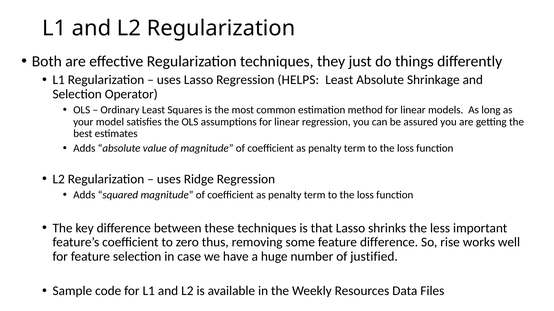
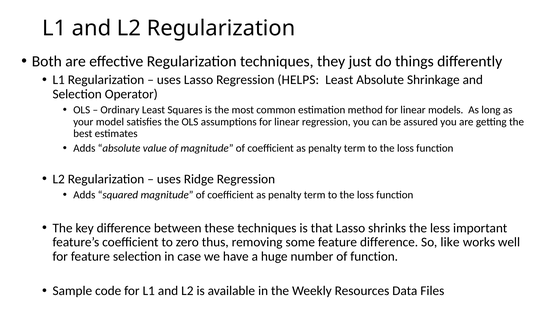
rise: rise -> like
of justified: justified -> function
